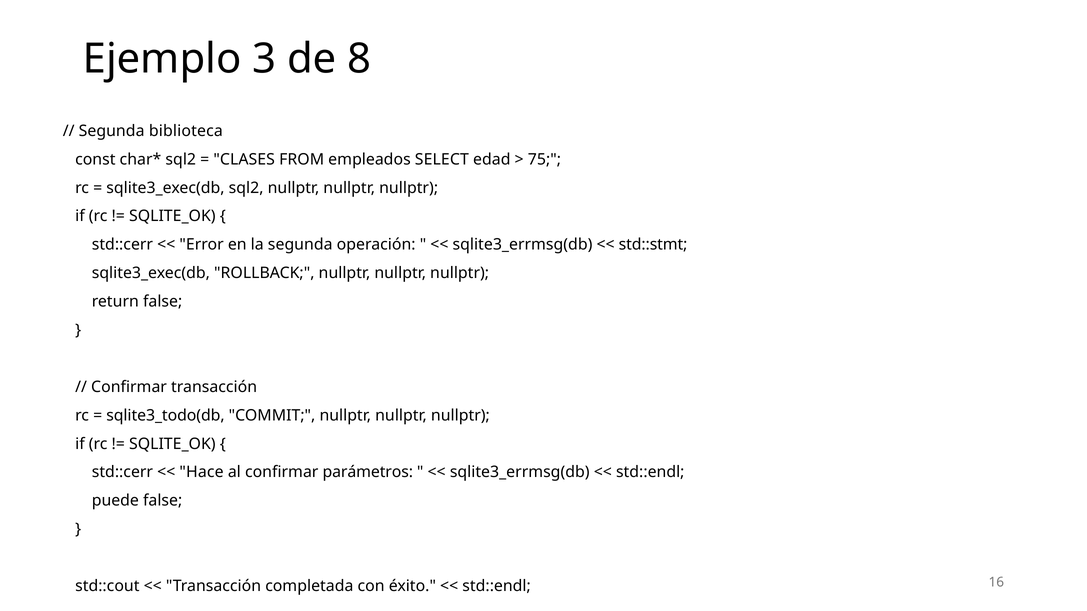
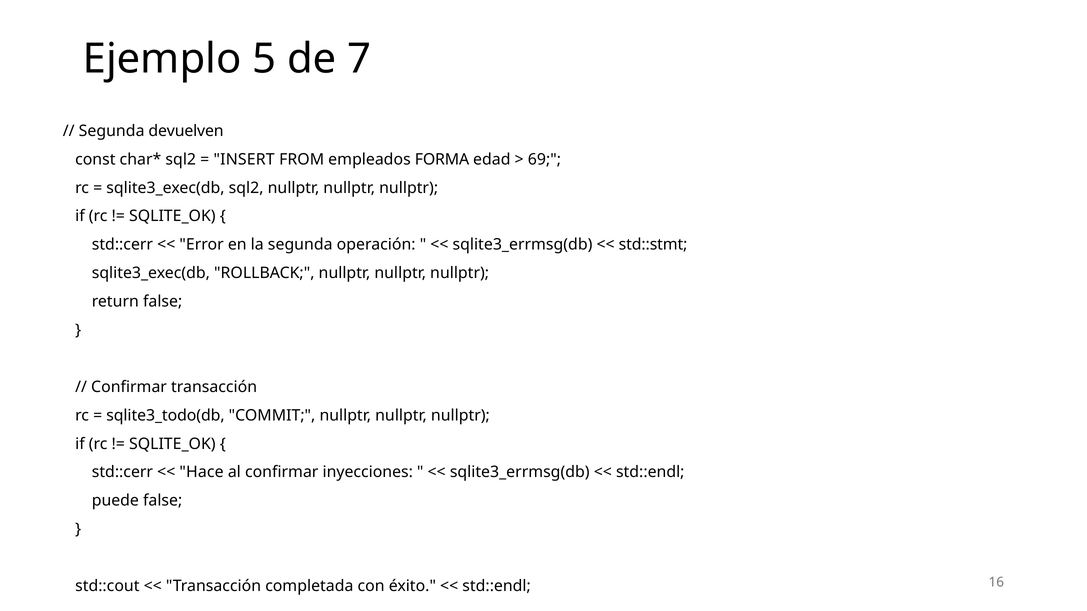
3: 3 -> 5
8: 8 -> 7
biblioteca: biblioteca -> devuelven
CLASES: CLASES -> INSERT
SELECT: SELECT -> FORMA
75: 75 -> 69
parámetros: parámetros -> inyecciones
